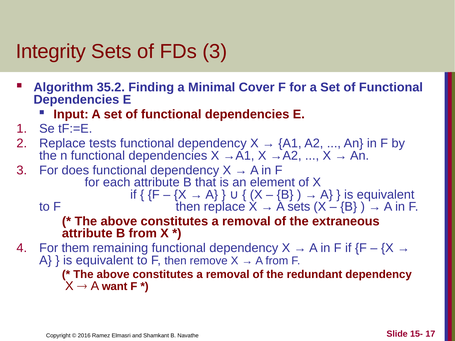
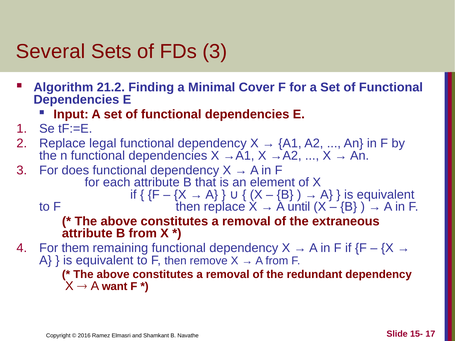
Integrity: Integrity -> Several
35.2: 35.2 -> 21.2
tests: tests -> legal
A sets: sets -> until
